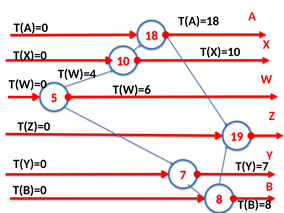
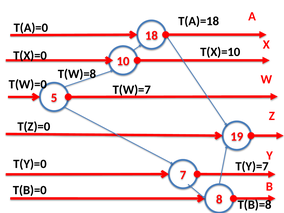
T(W)=4: T(W)=4 -> T(W)=8
T(W)=6: T(W)=6 -> T(W)=7
